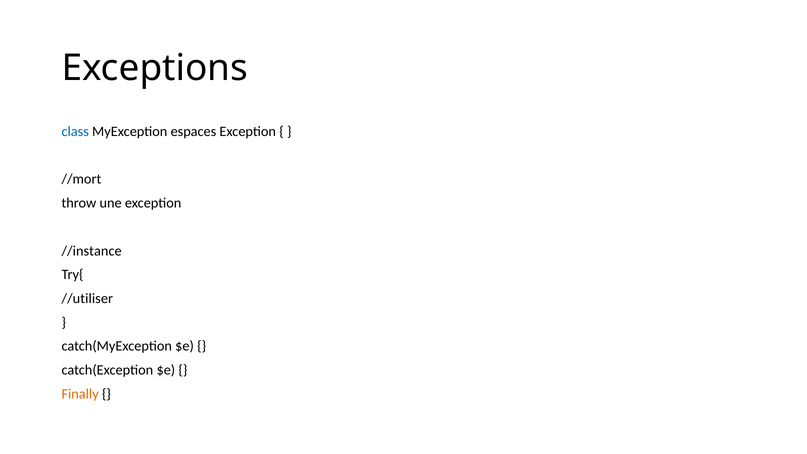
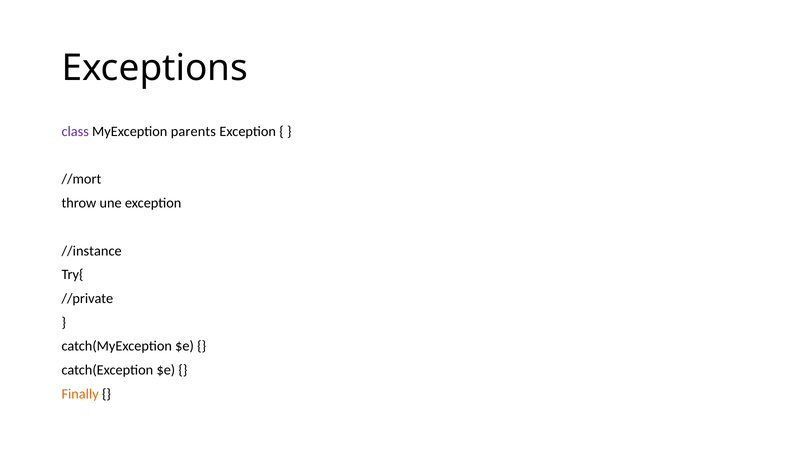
class colour: blue -> purple
espaces: espaces -> parents
//utiliser: //utiliser -> //private
